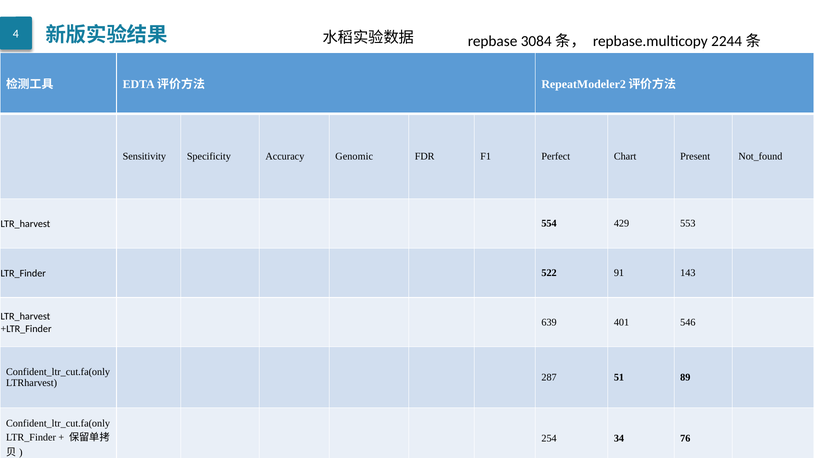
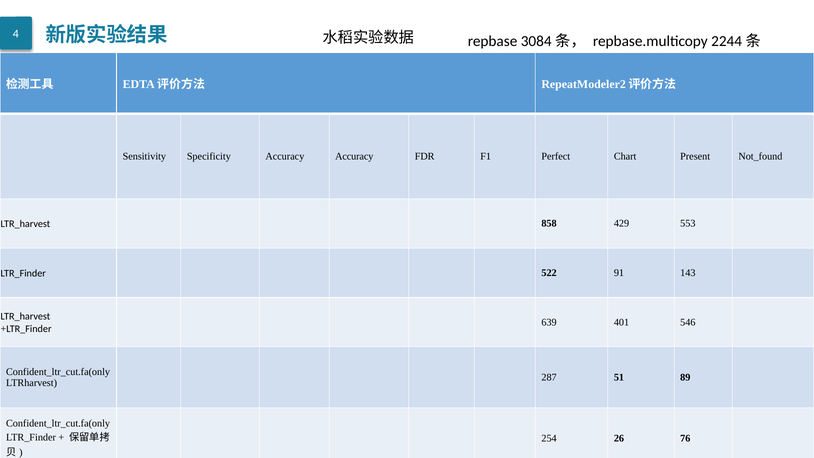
Accuracy Genomic: Genomic -> Accuracy
554: 554 -> 858
34: 34 -> 26
